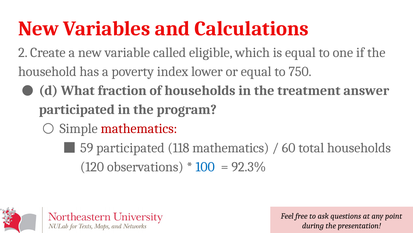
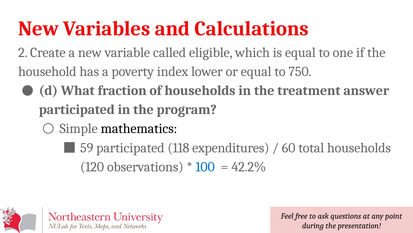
mathematics at (139, 128) colour: red -> black
118 mathematics: mathematics -> expenditures
92.3%: 92.3% -> 42.2%
